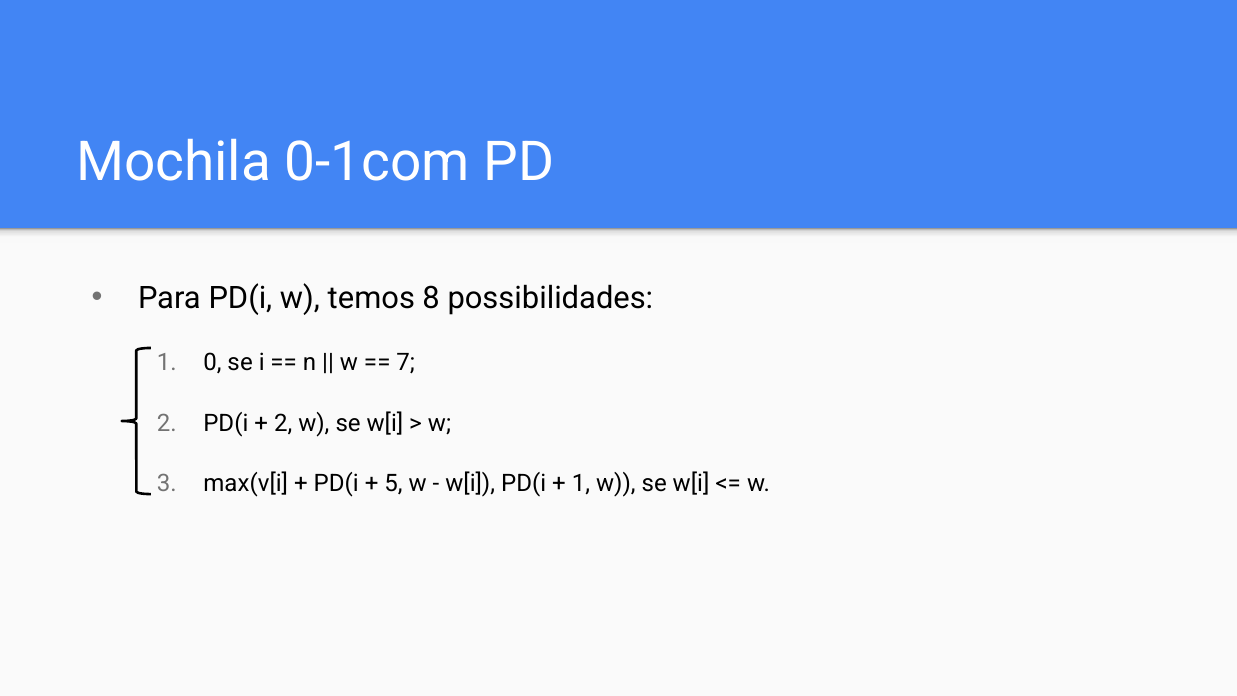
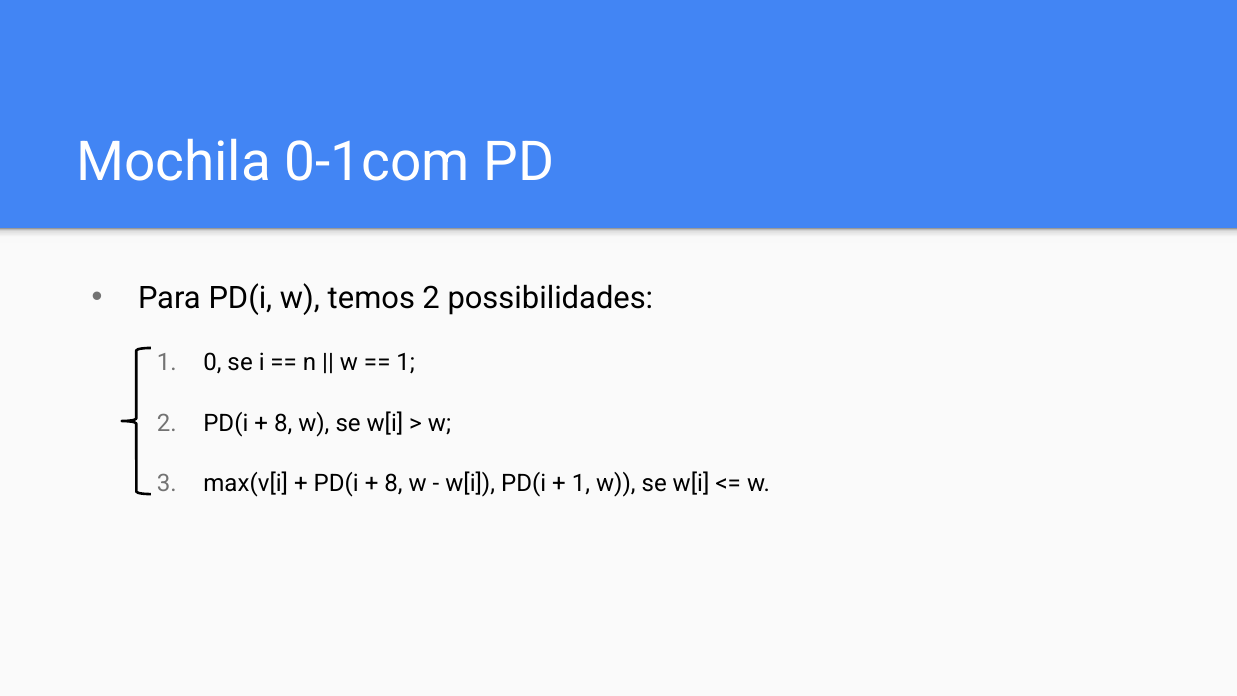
temos 8: 8 -> 2
7 at (406, 363): 7 -> 1
2 at (283, 423): 2 -> 8
5 at (394, 484): 5 -> 8
